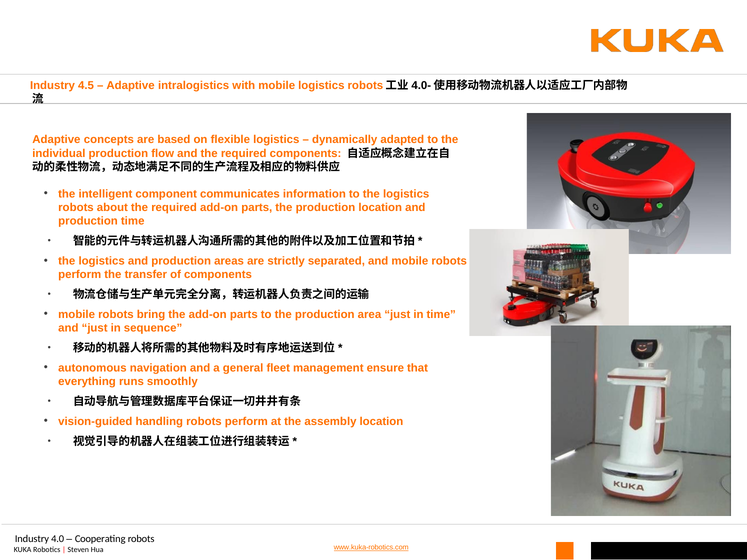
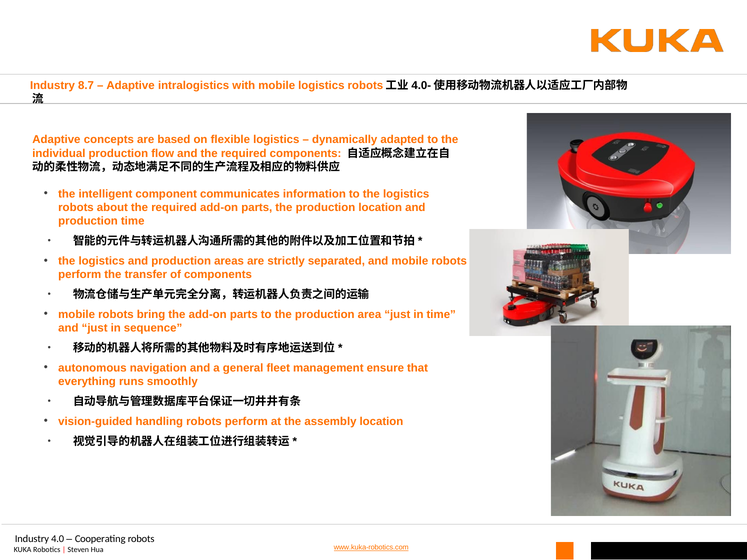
4.5: 4.5 -> 8.7
